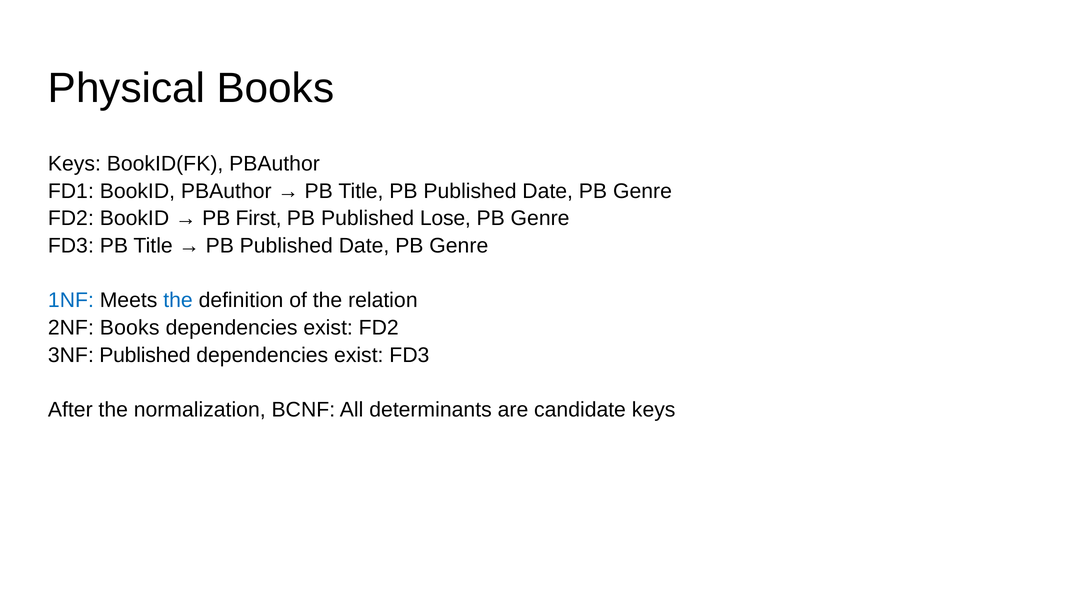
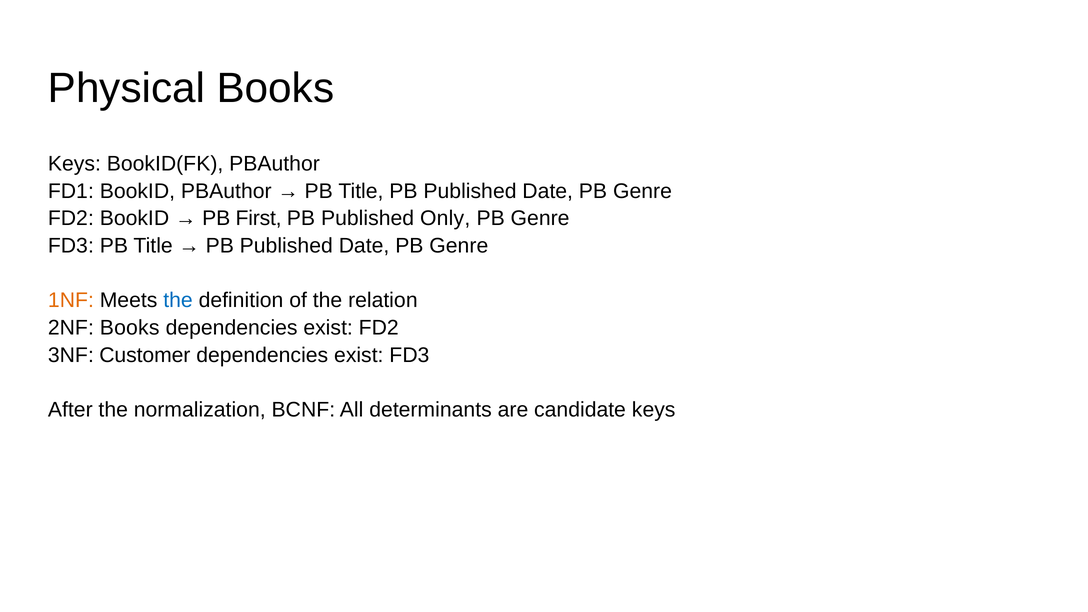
Lose: Lose -> Only
1NF colour: blue -> orange
3NF Published: Published -> Customer
